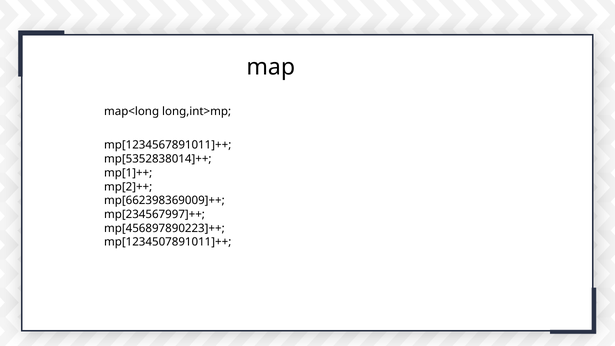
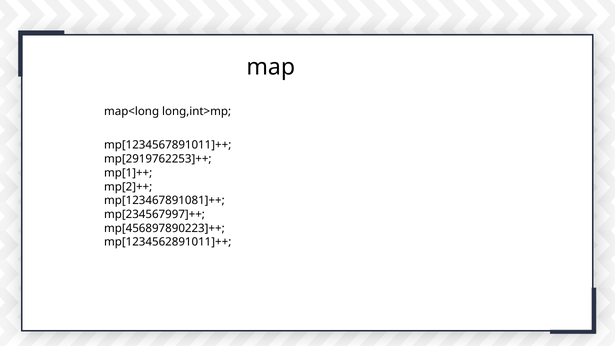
mp[5352838014]++: mp[5352838014]++ -> mp[2919762253]++
mp[662398369009]++: mp[662398369009]++ -> mp[123467891081]++
mp[1234507891011]++: mp[1234507891011]++ -> mp[1234562891011]++
